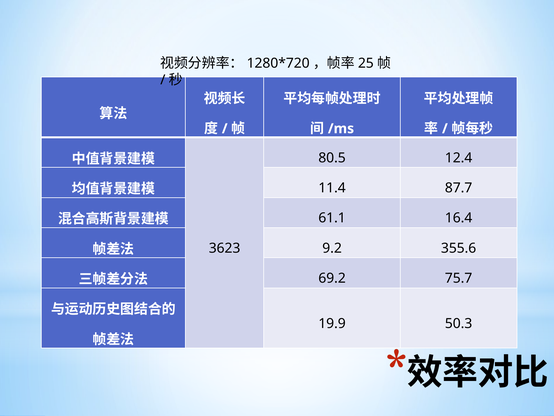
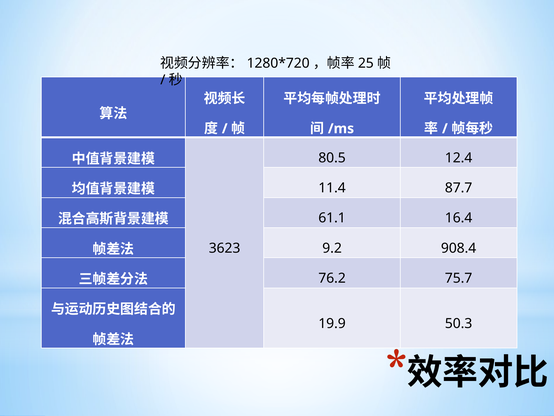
355.6: 355.6 -> 908.4
69.2: 69.2 -> 76.2
